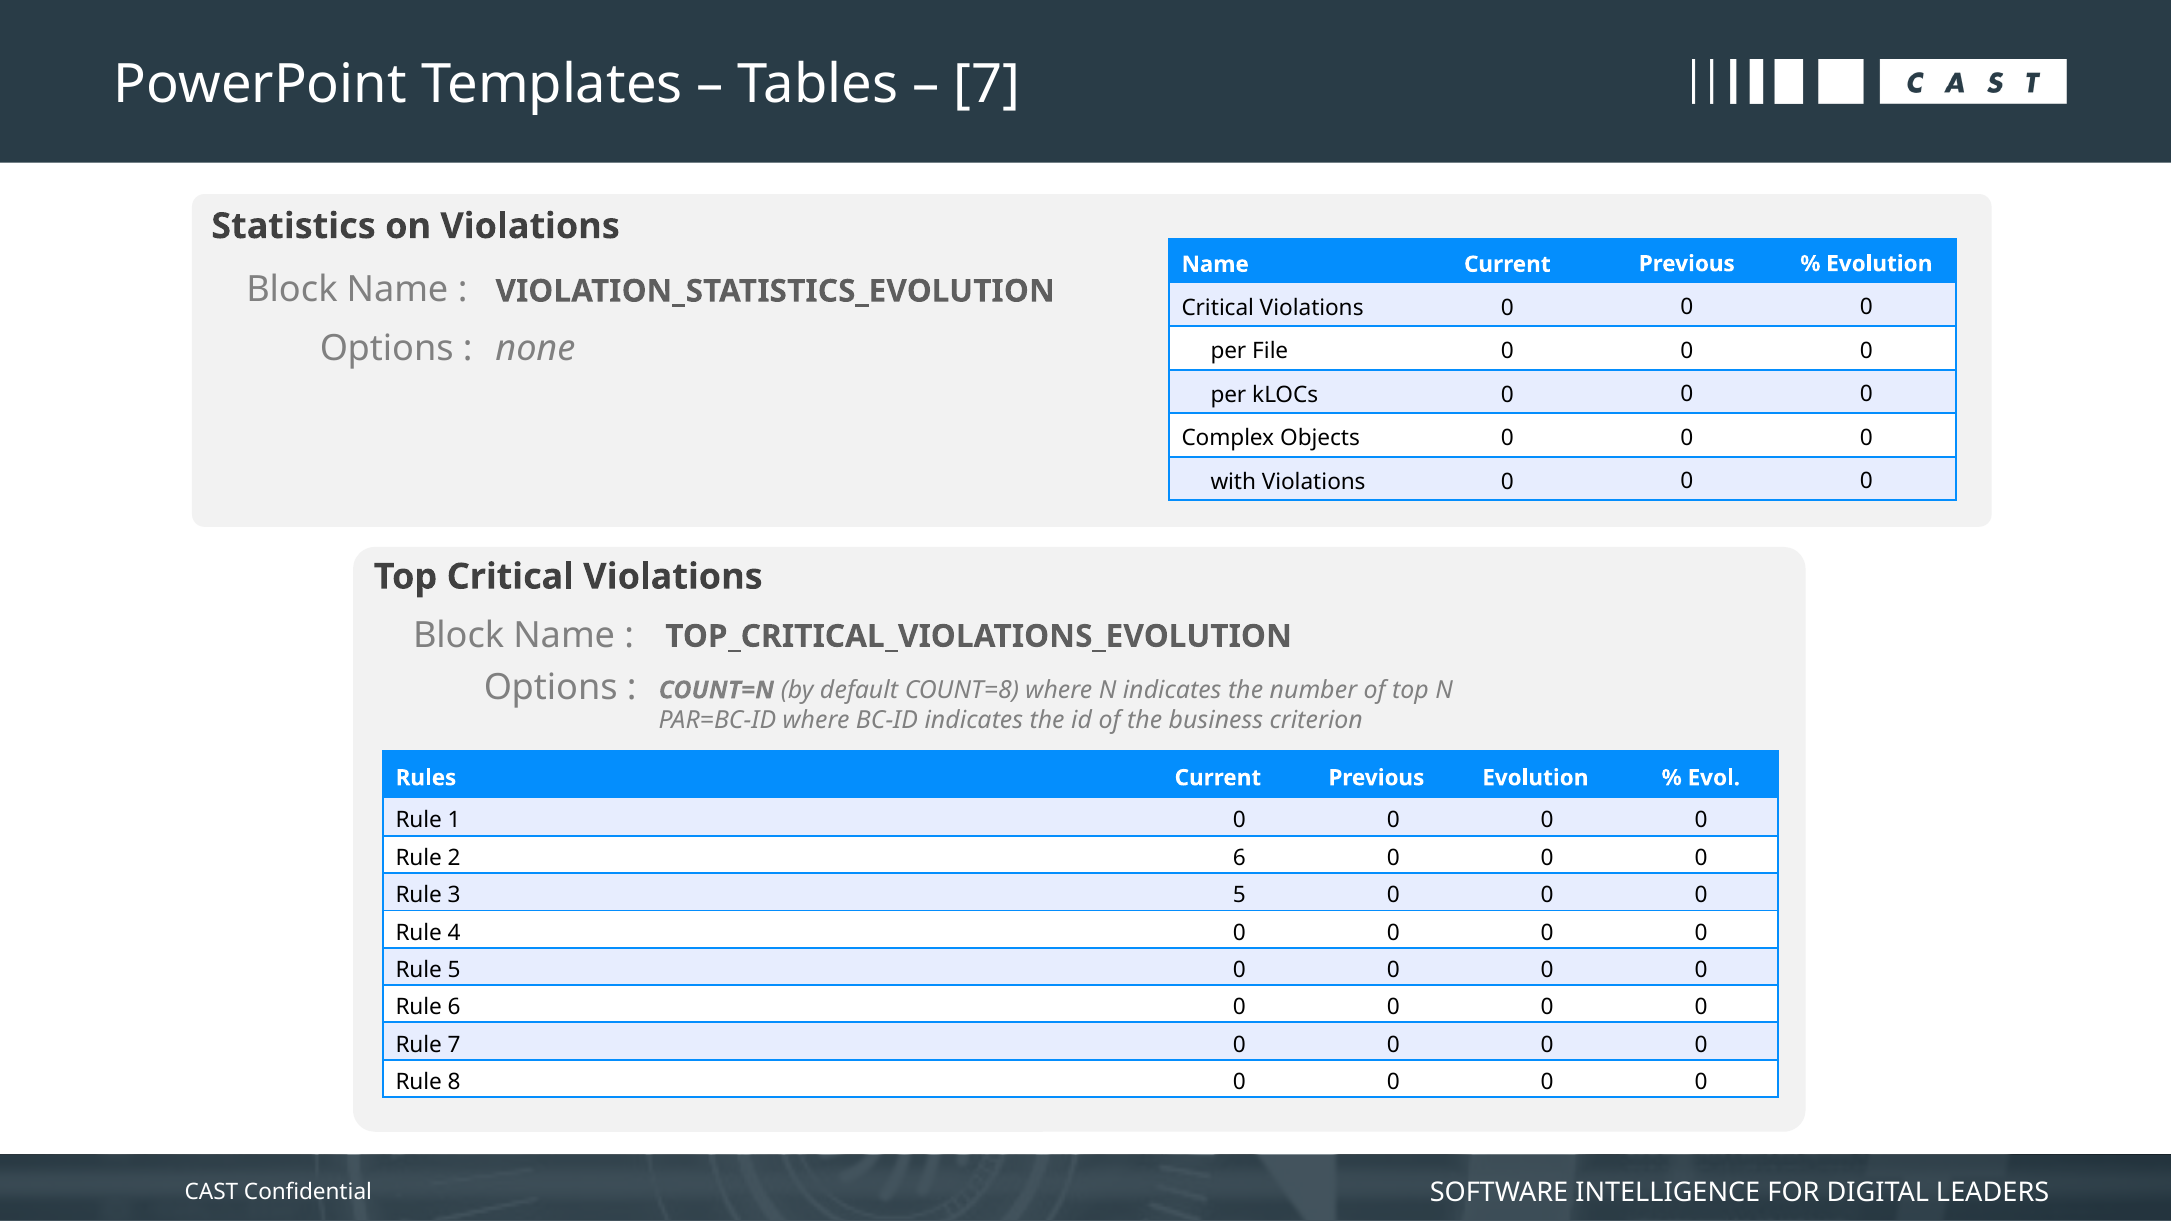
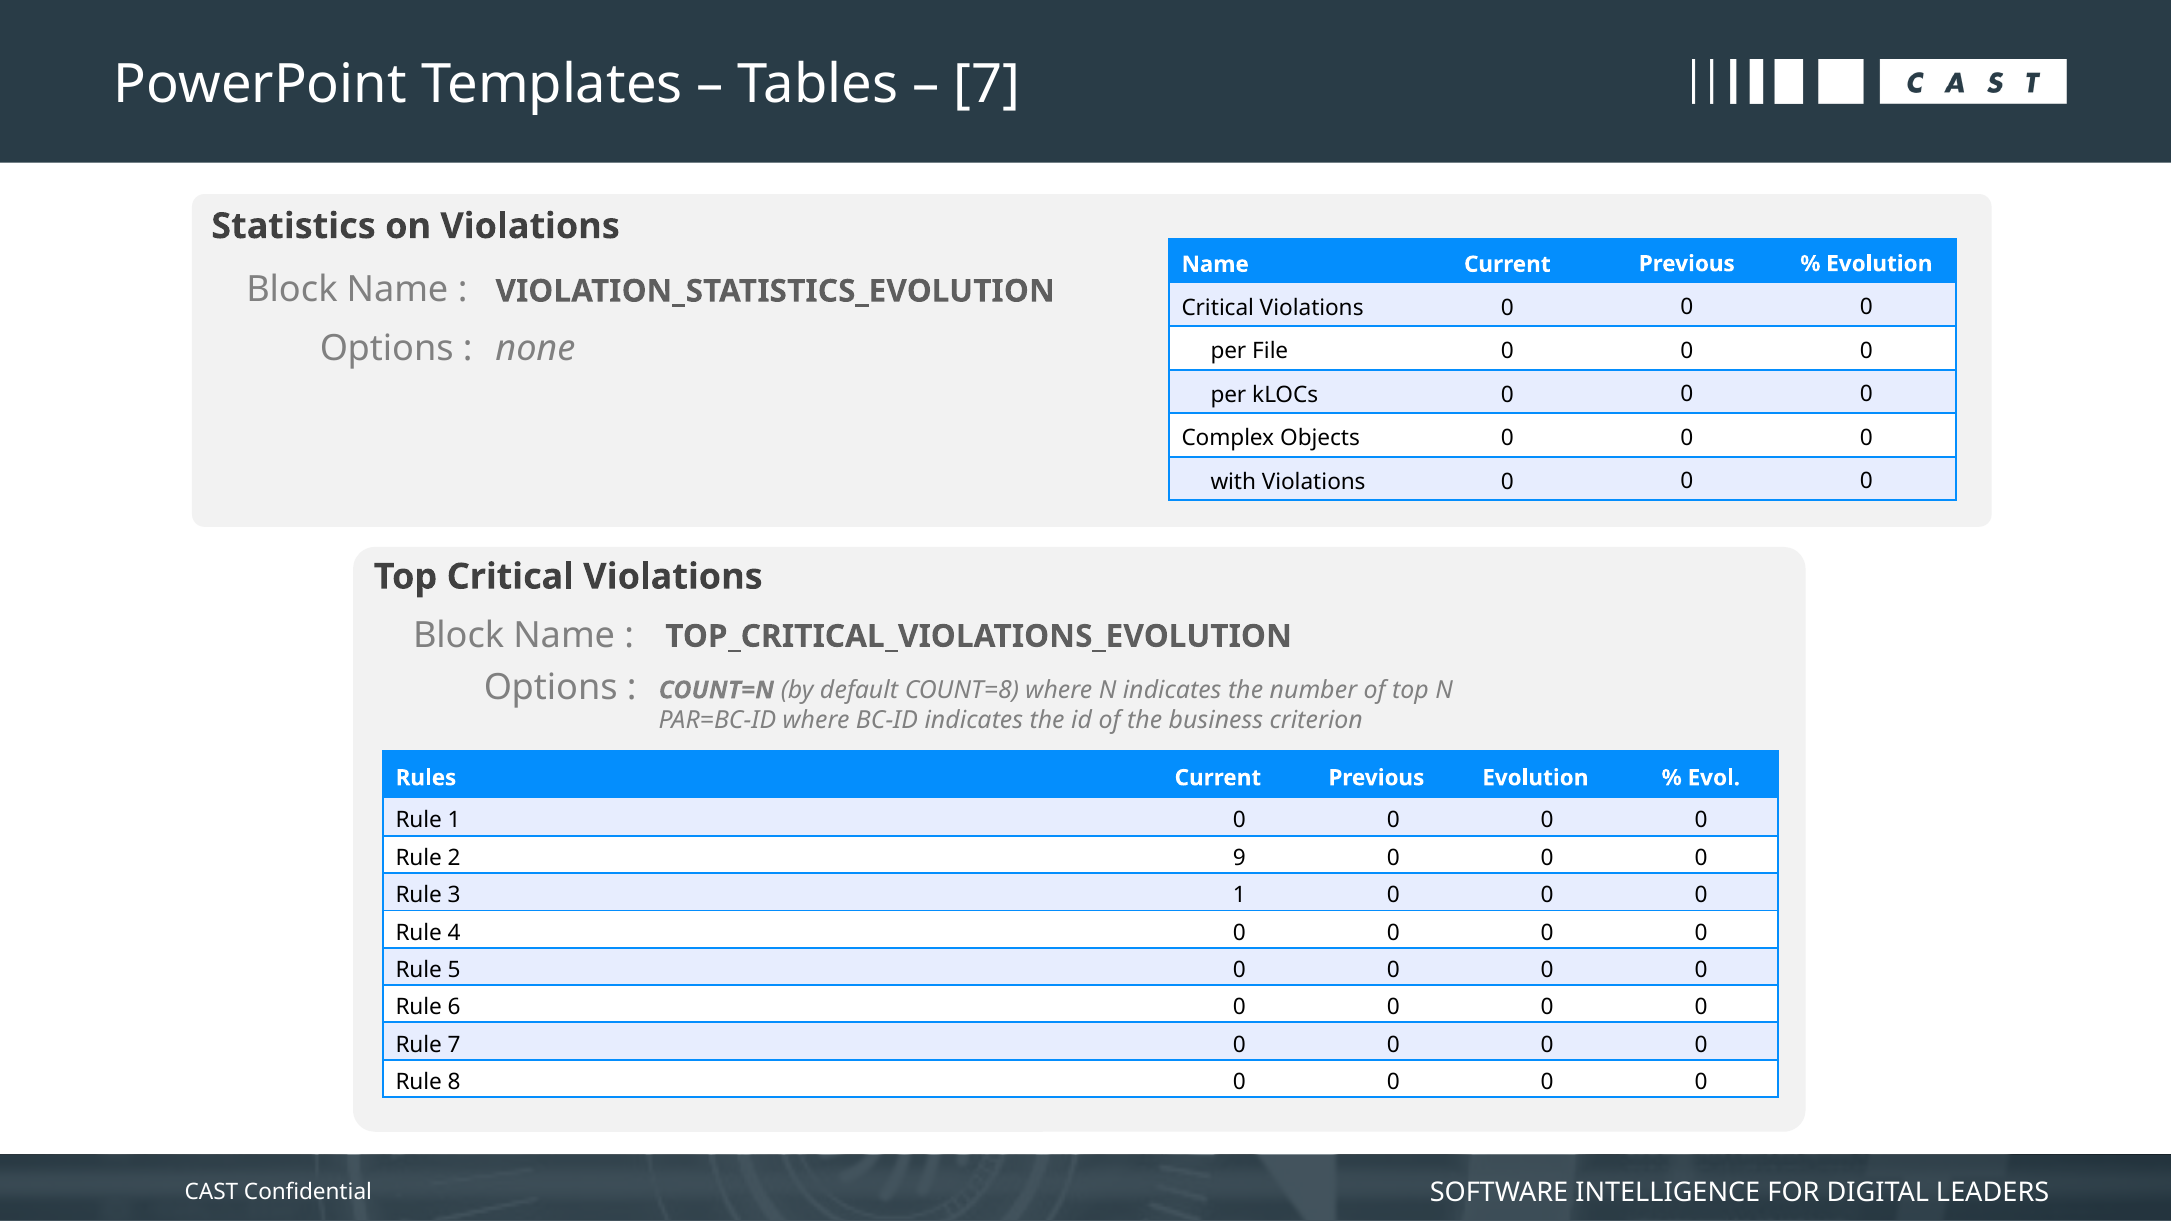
2 6: 6 -> 9
3 5: 5 -> 1
